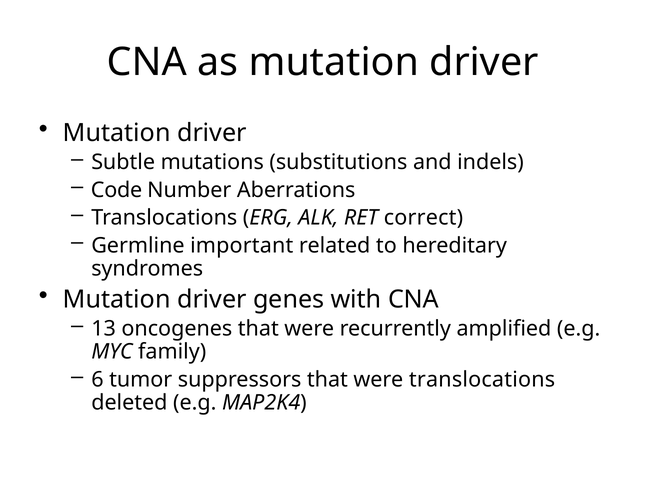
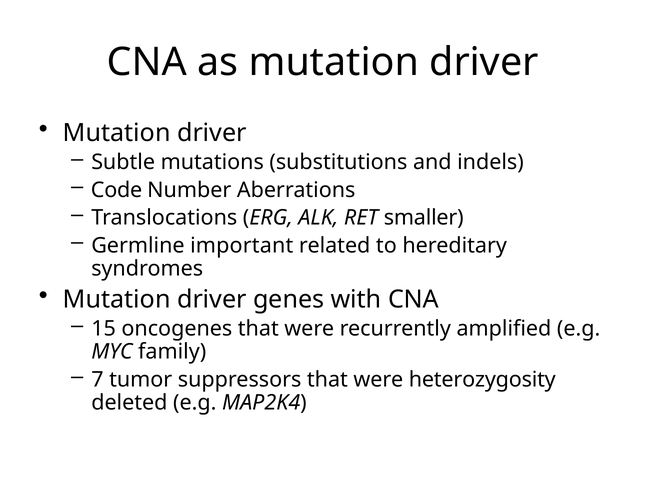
correct: correct -> smaller
13: 13 -> 15
6: 6 -> 7
were translocations: translocations -> heterozygosity
